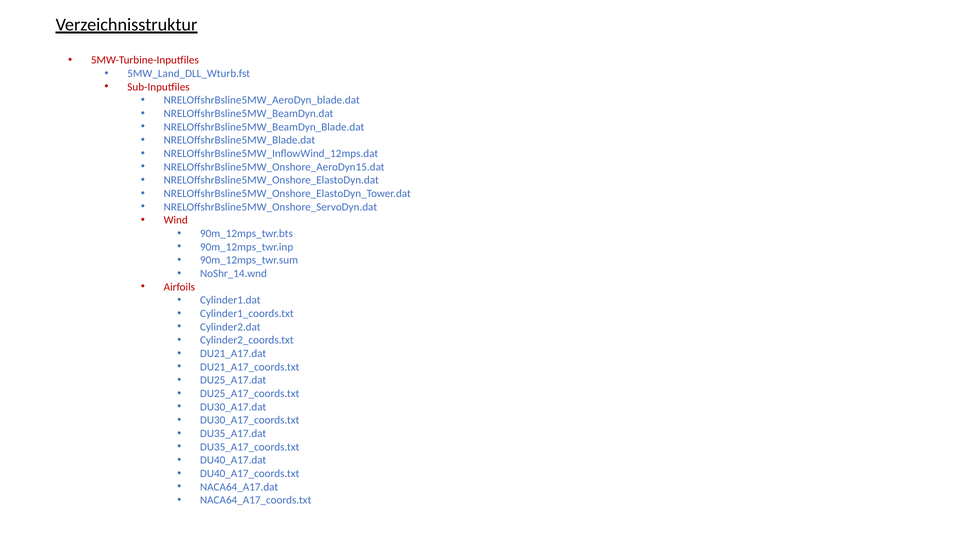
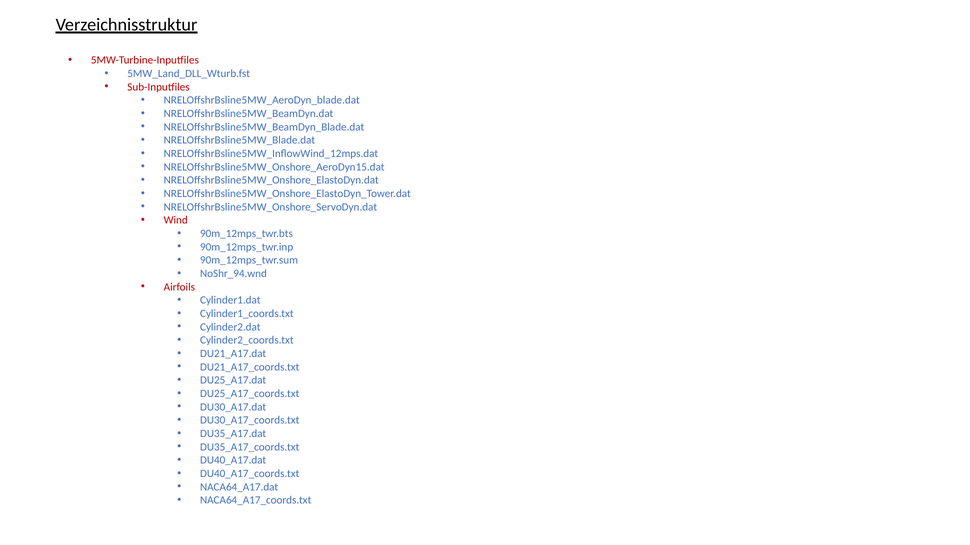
NoShr_14.wnd: NoShr_14.wnd -> NoShr_94.wnd
